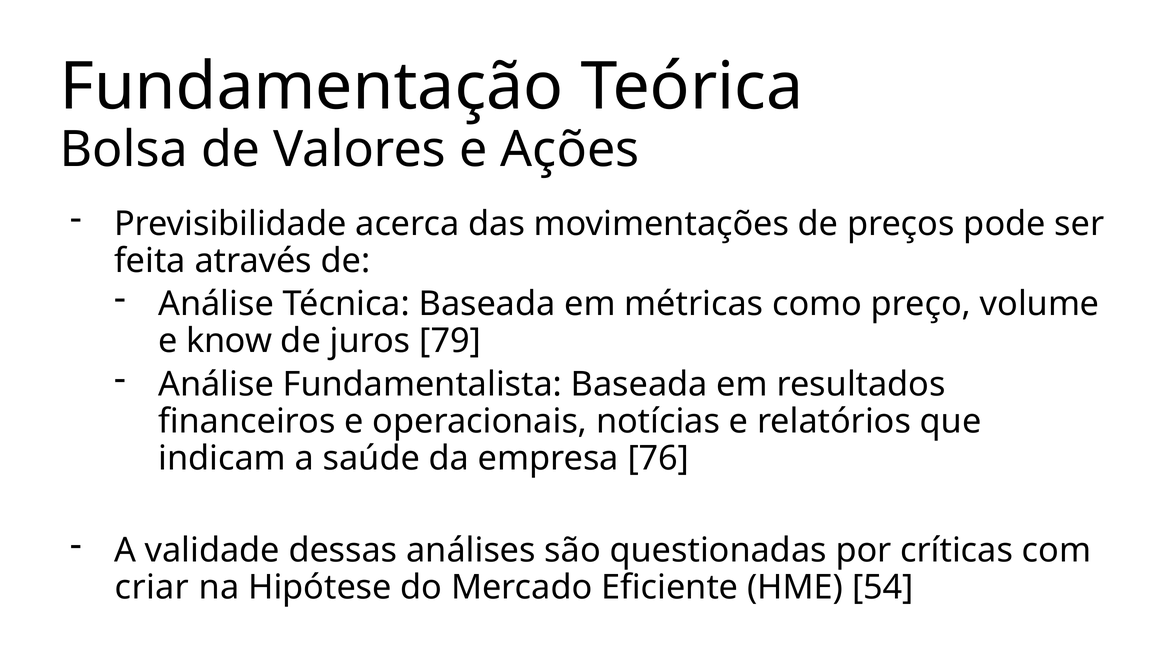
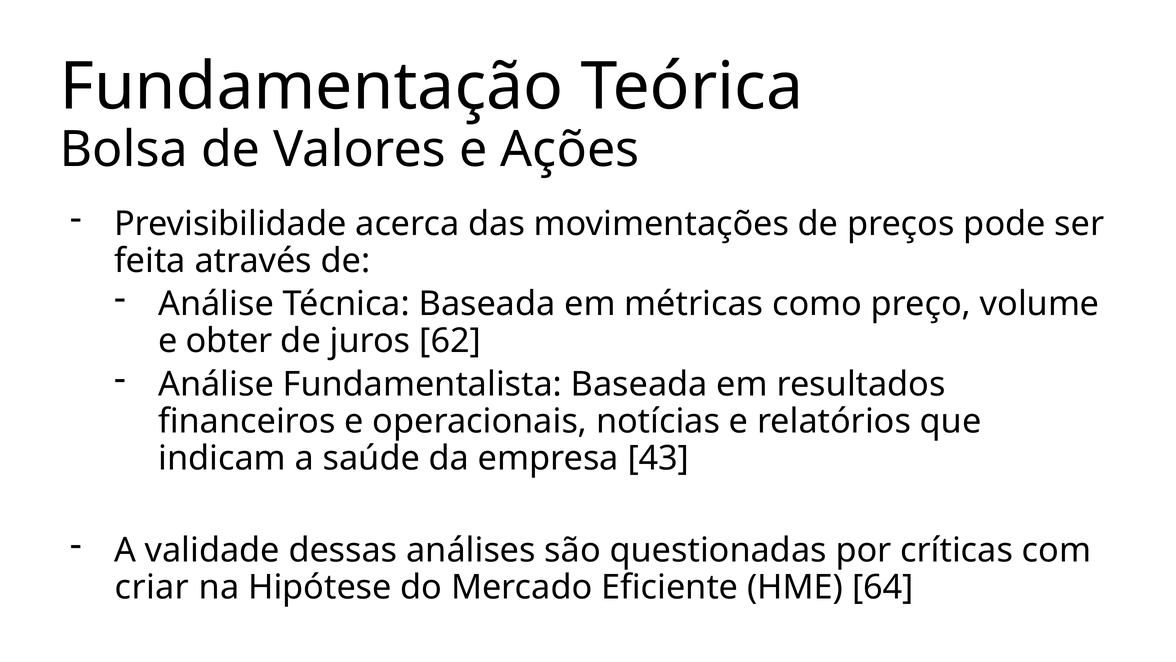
know: know -> obter
79: 79 -> 62
76: 76 -> 43
54: 54 -> 64
